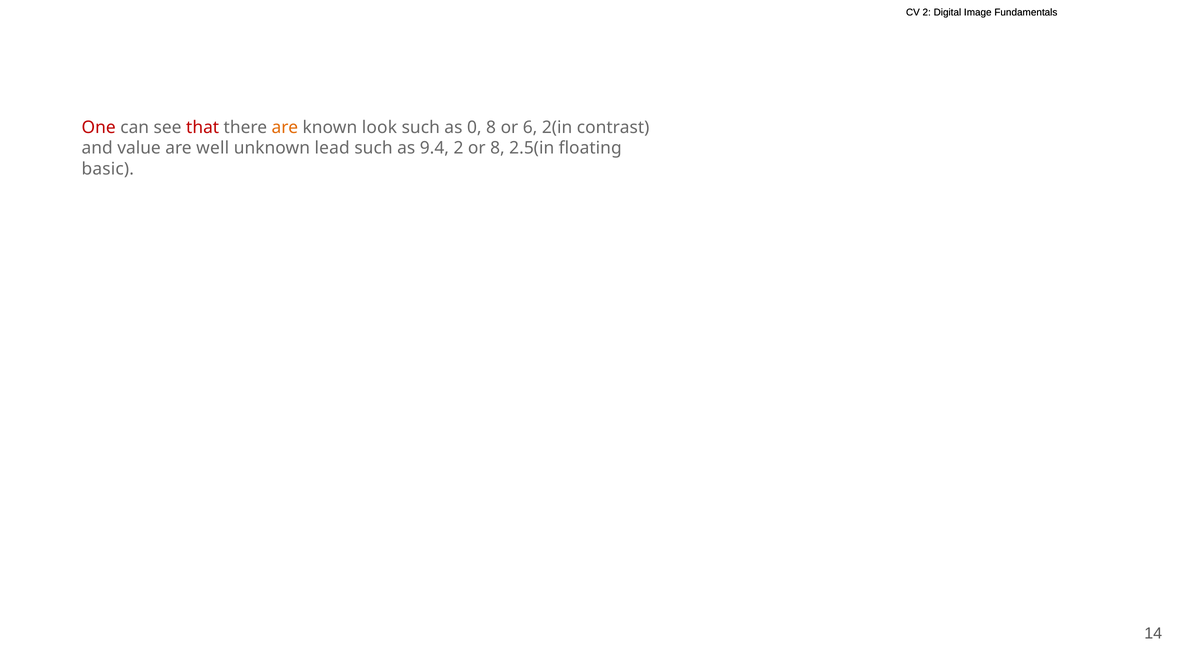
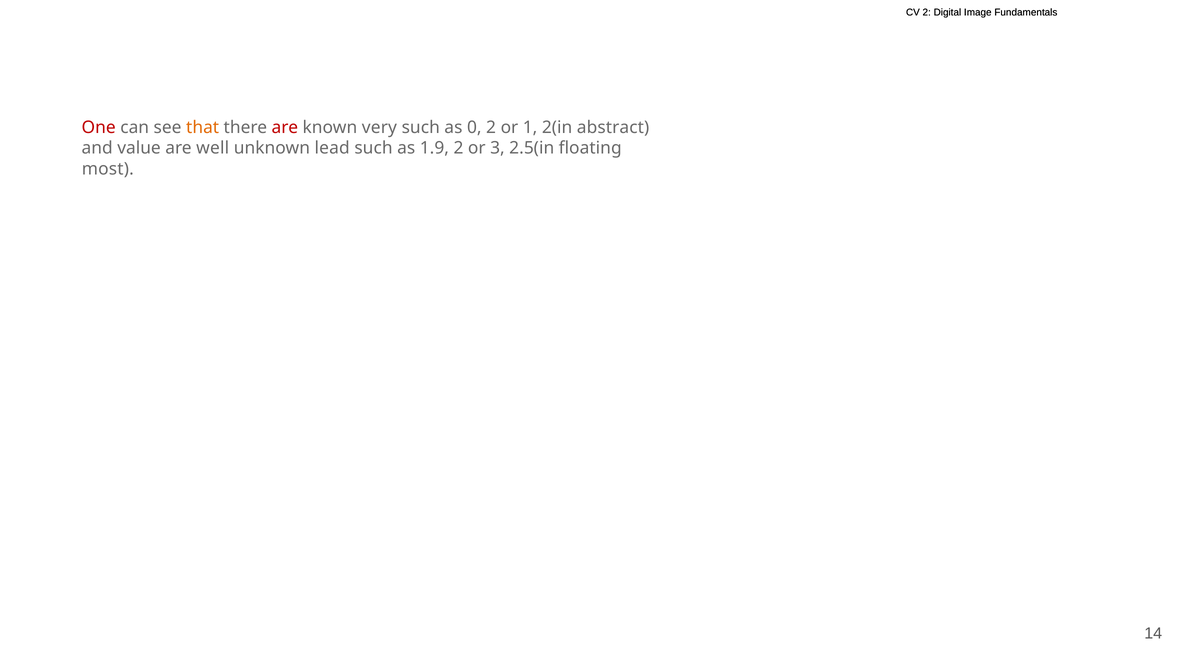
that colour: red -> orange
are at (285, 127) colour: orange -> red
look: look -> very
0 8: 8 -> 2
6: 6 -> 1
contrast: contrast -> abstract
9.4: 9.4 -> 1.9
or 8: 8 -> 3
basic: basic -> most
